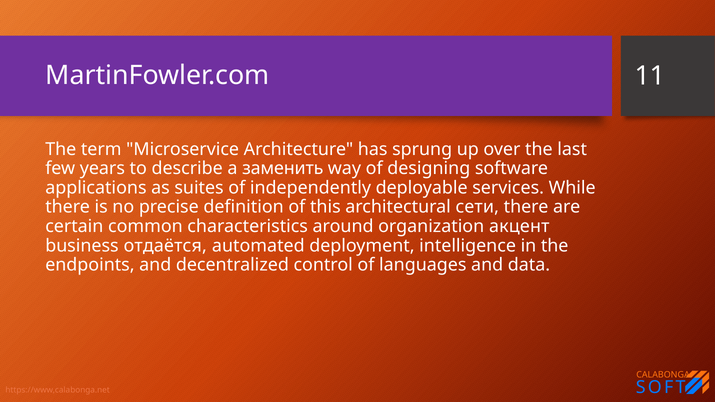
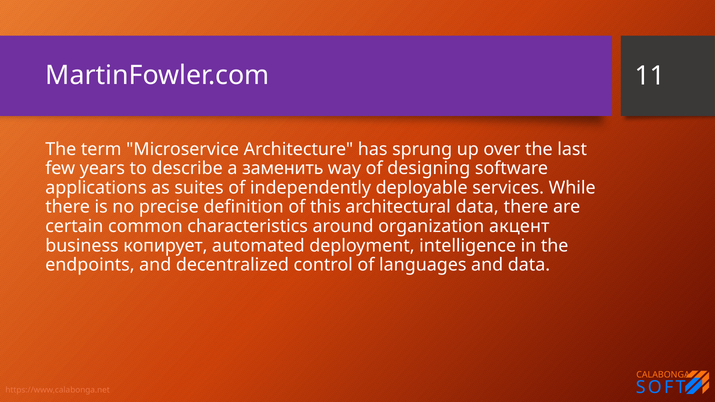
architectural сети: сети -> data
отдаётся: отдаётся -> копирует
